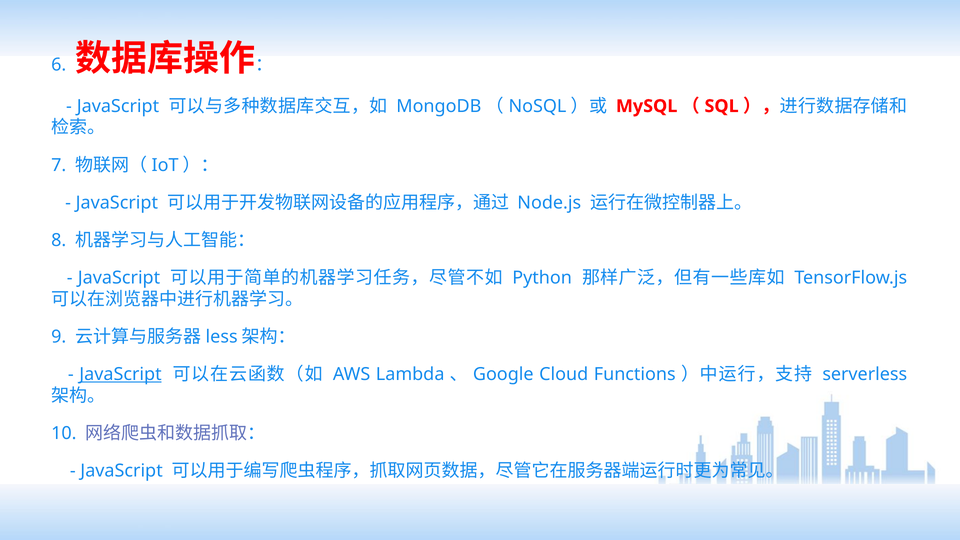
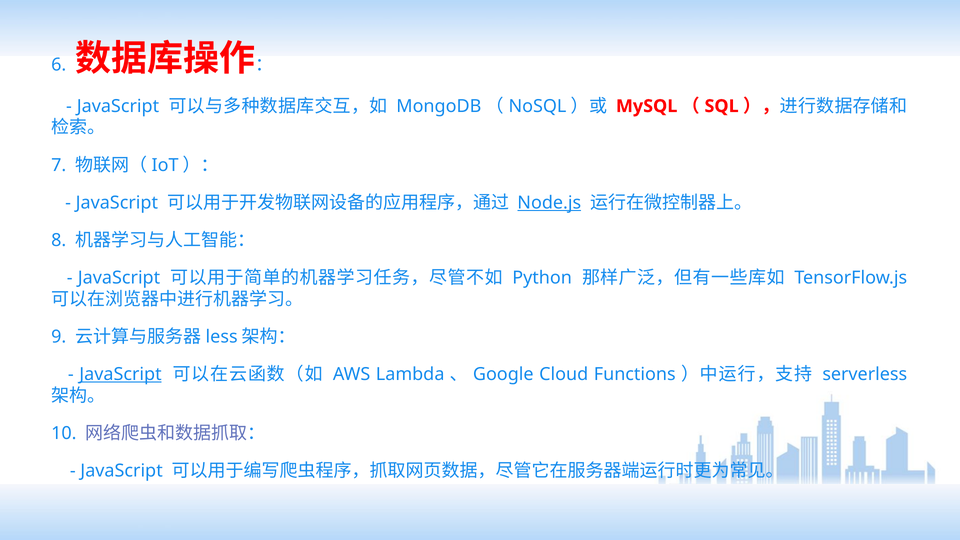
Node.js underline: none -> present
